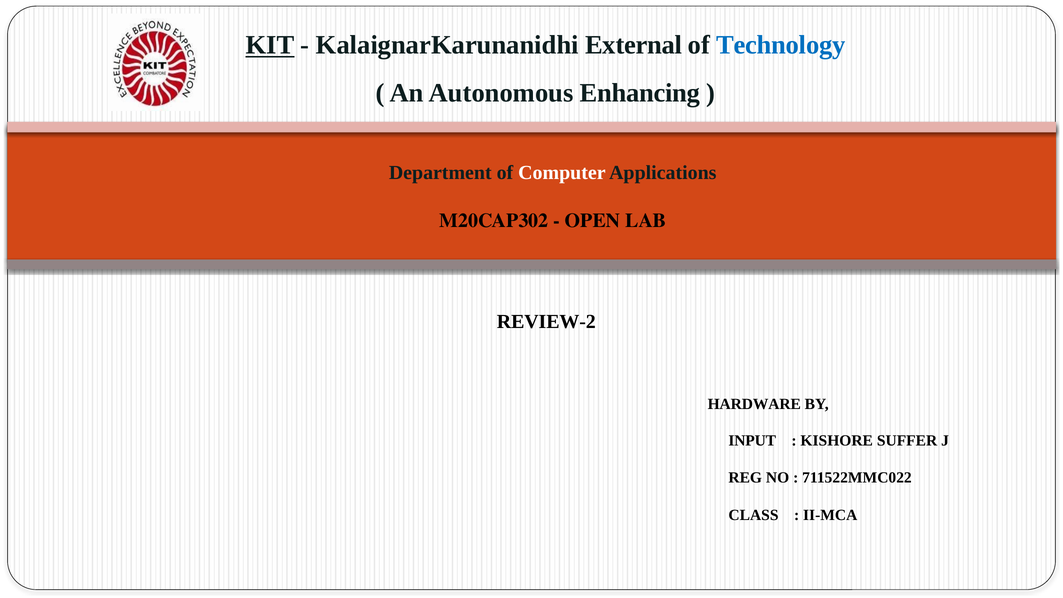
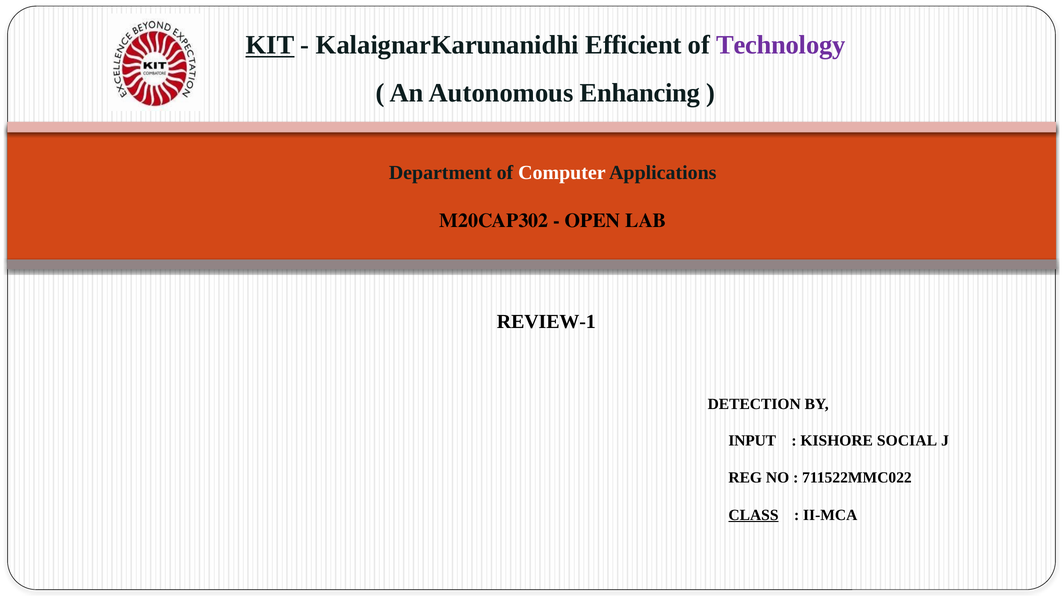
External: External -> Efficient
Technology colour: blue -> purple
REVIEW-2: REVIEW-2 -> REVIEW-1
HARDWARE: HARDWARE -> DETECTION
SUFFER: SUFFER -> SOCIAL
CLASS underline: none -> present
